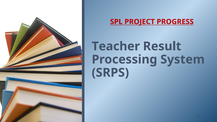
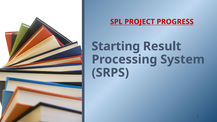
Teacher: Teacher -> Starting
